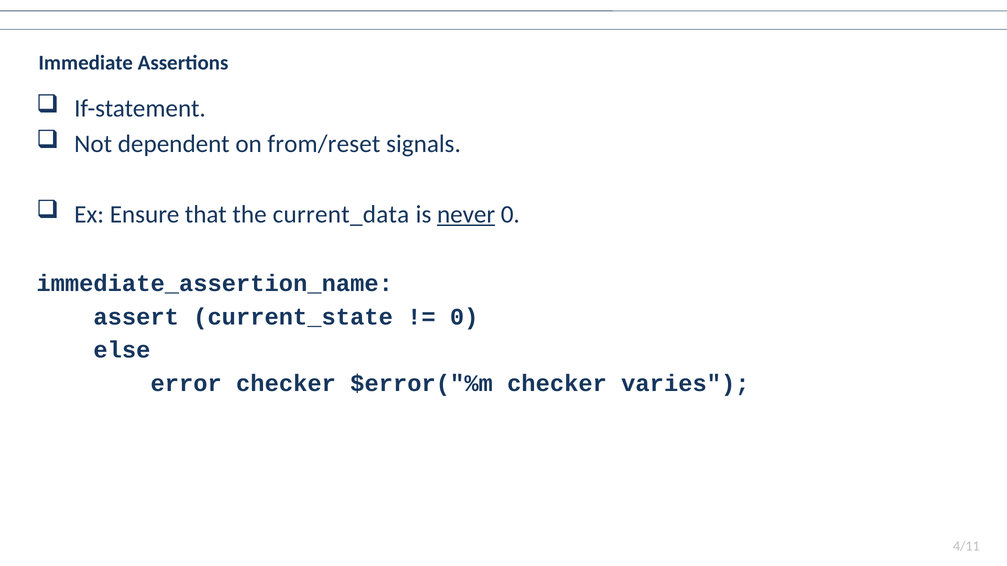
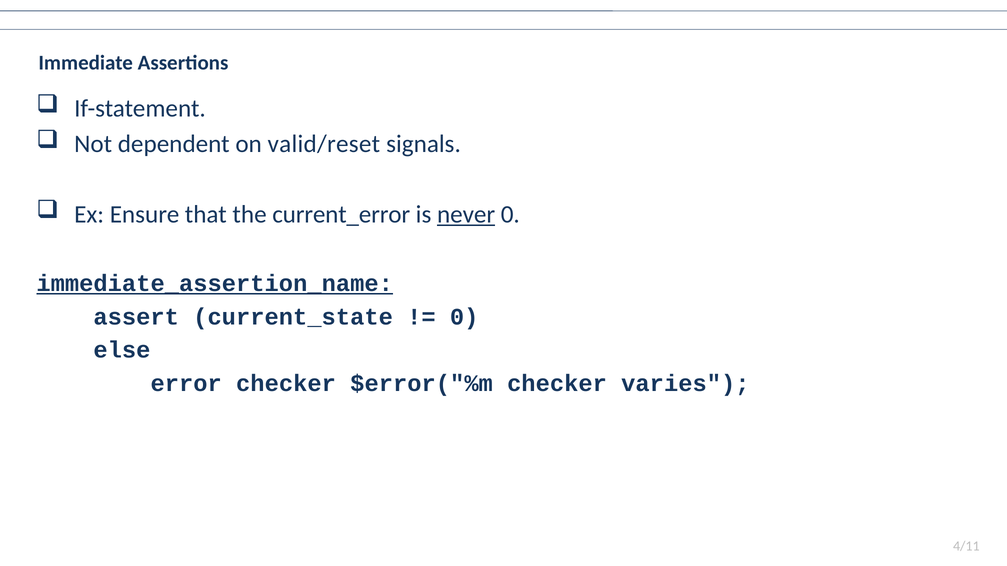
from/reset: from/reset -> valid/reset
current_data: current_data -> current_error
immediate_assertion_name underline: none -> present
